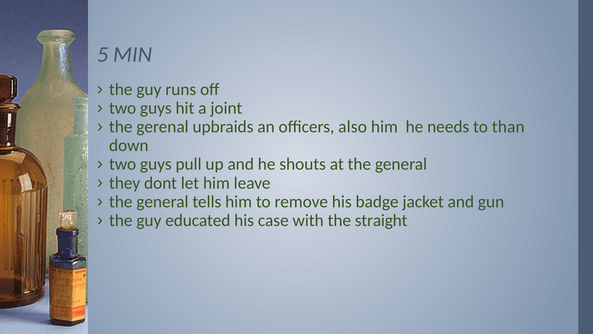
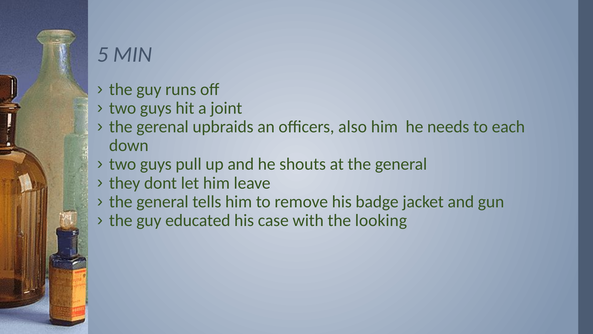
than: than -> each
straight: straight -> looking
